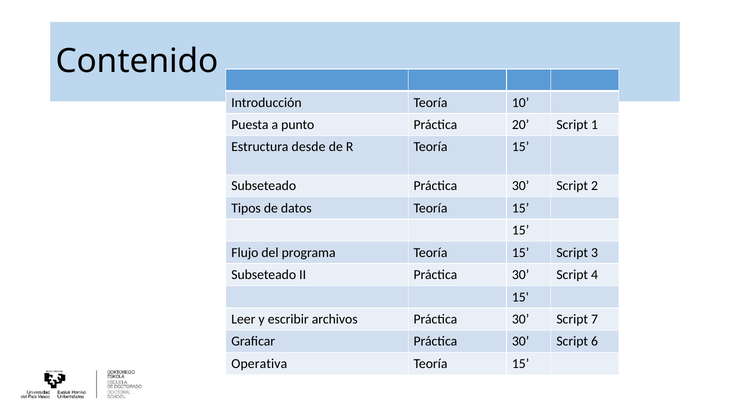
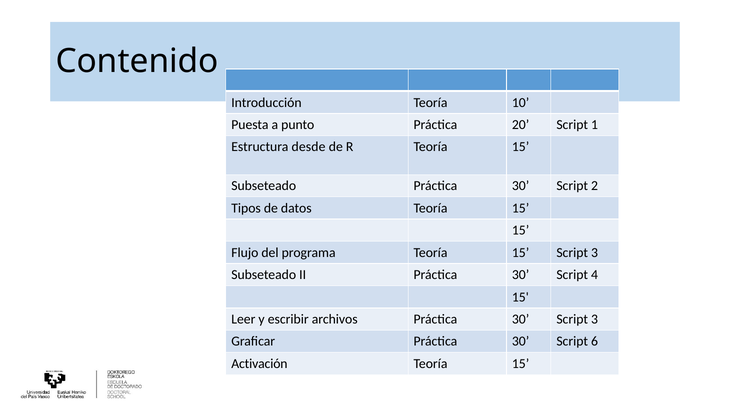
30 Script 7: 7 -> 3
Operativa: Operativa -> Activación
